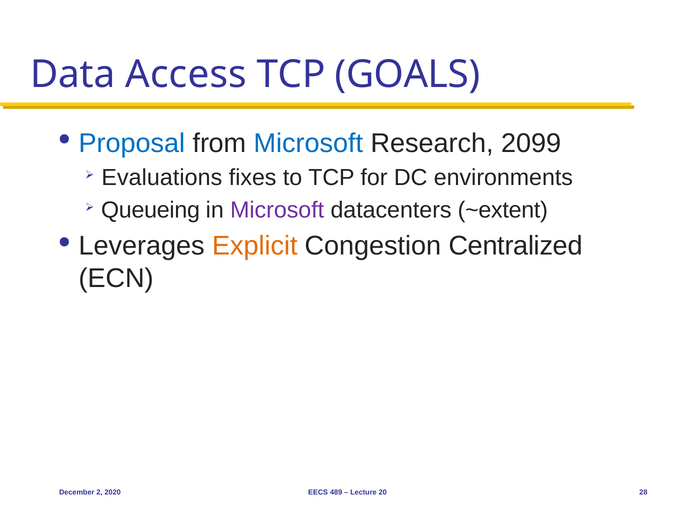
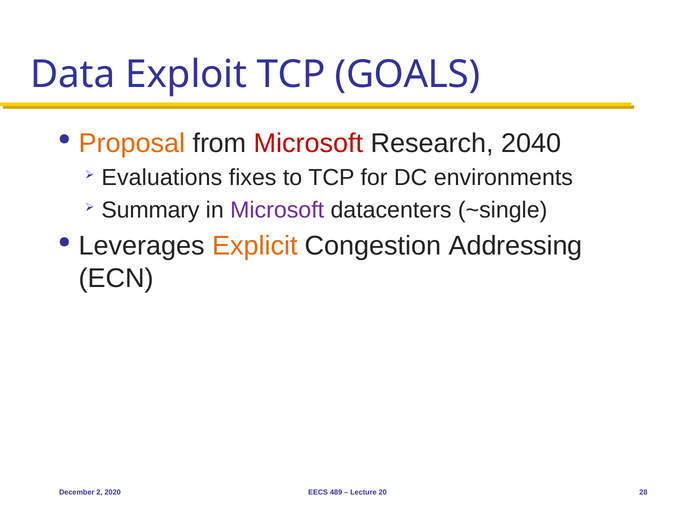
Access: Access -> Exploit
Proposal colour: blue -> orange
Microsoft at (309, 143) colour: blue -> red
2099: 2099 -> 2040
Queueing: Queueing -> Summary
~extent: ~extent -> ~single
Centralized: Centralized -> Addressing
